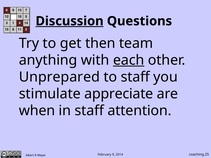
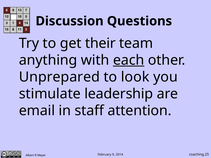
Discussion underline: present -> none
then: then -> their
to staff: staff -> look
appreciate: appreciate -> leadership
when: when -> email
